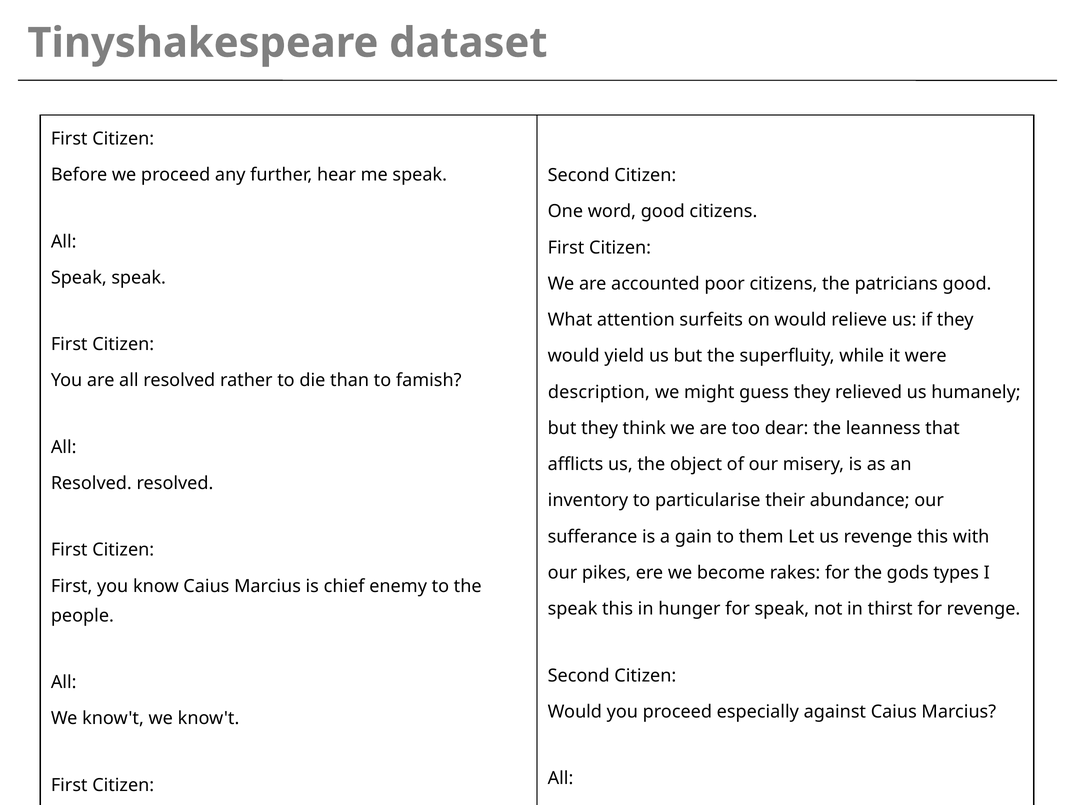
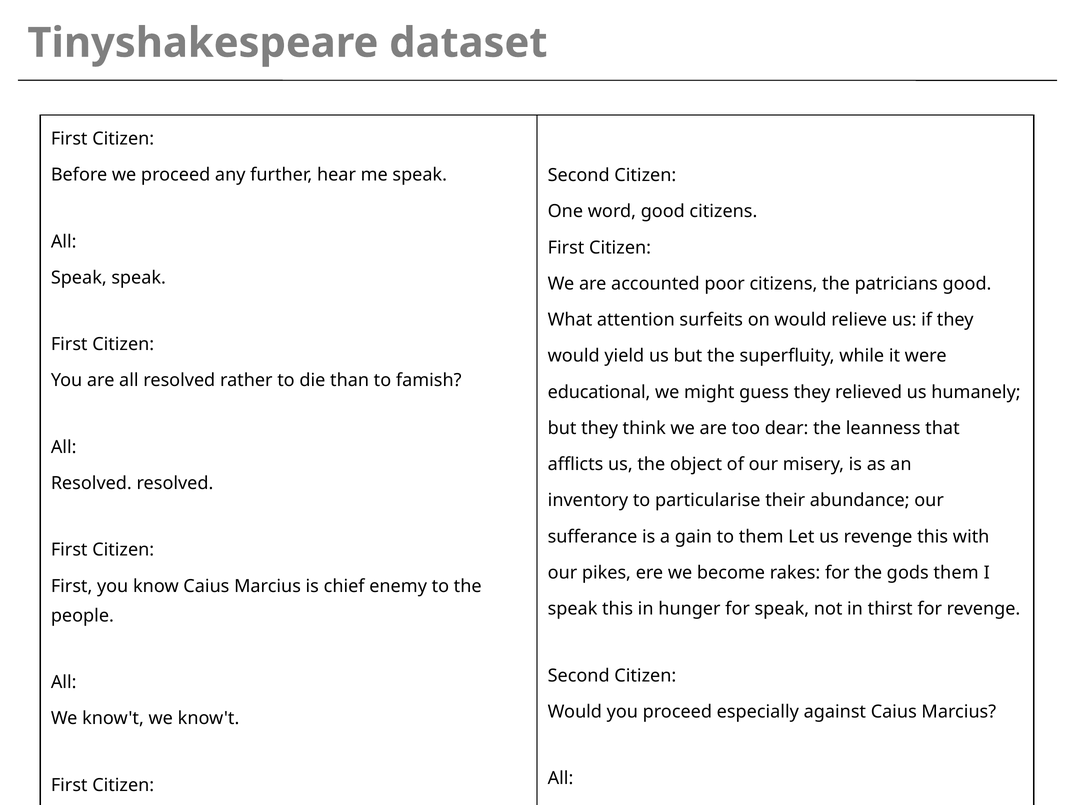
description: description -> educational
gods types: types -> them
